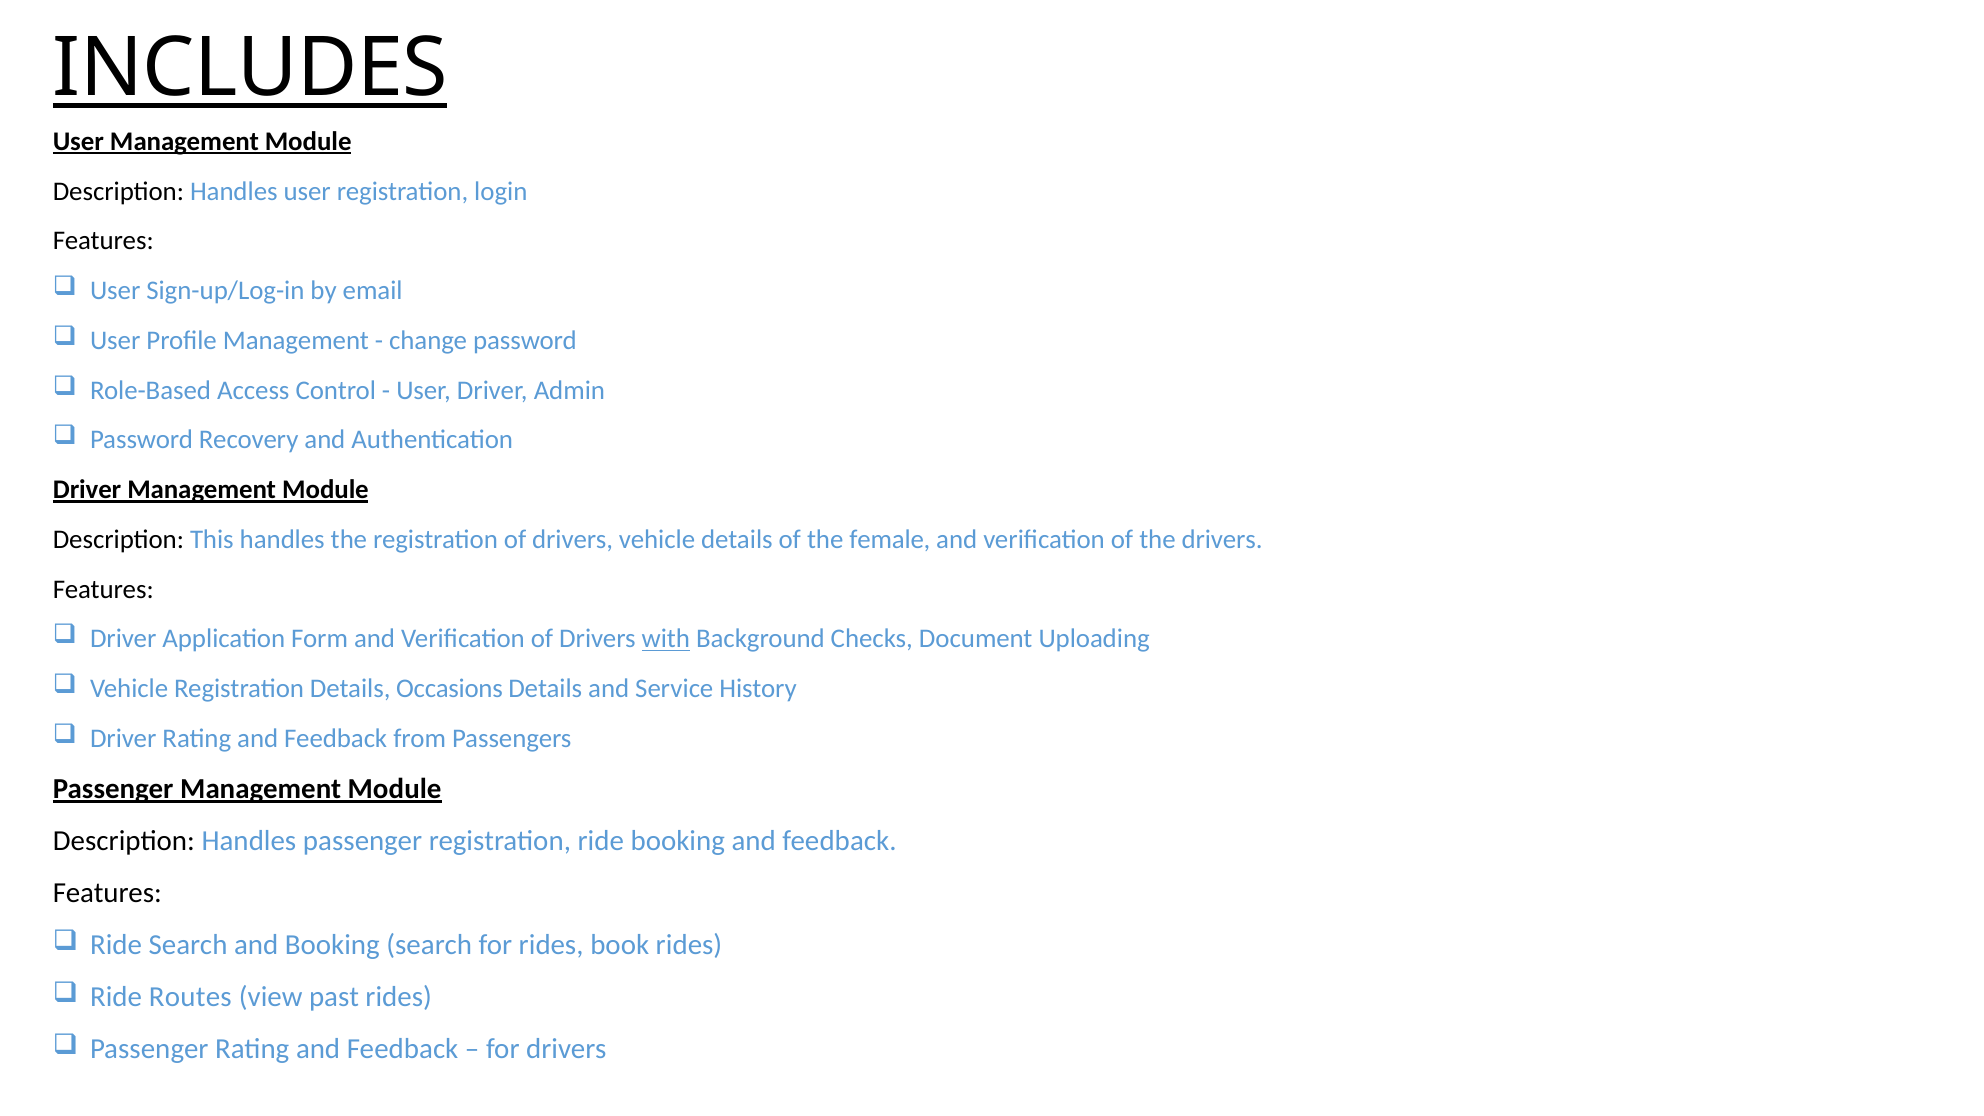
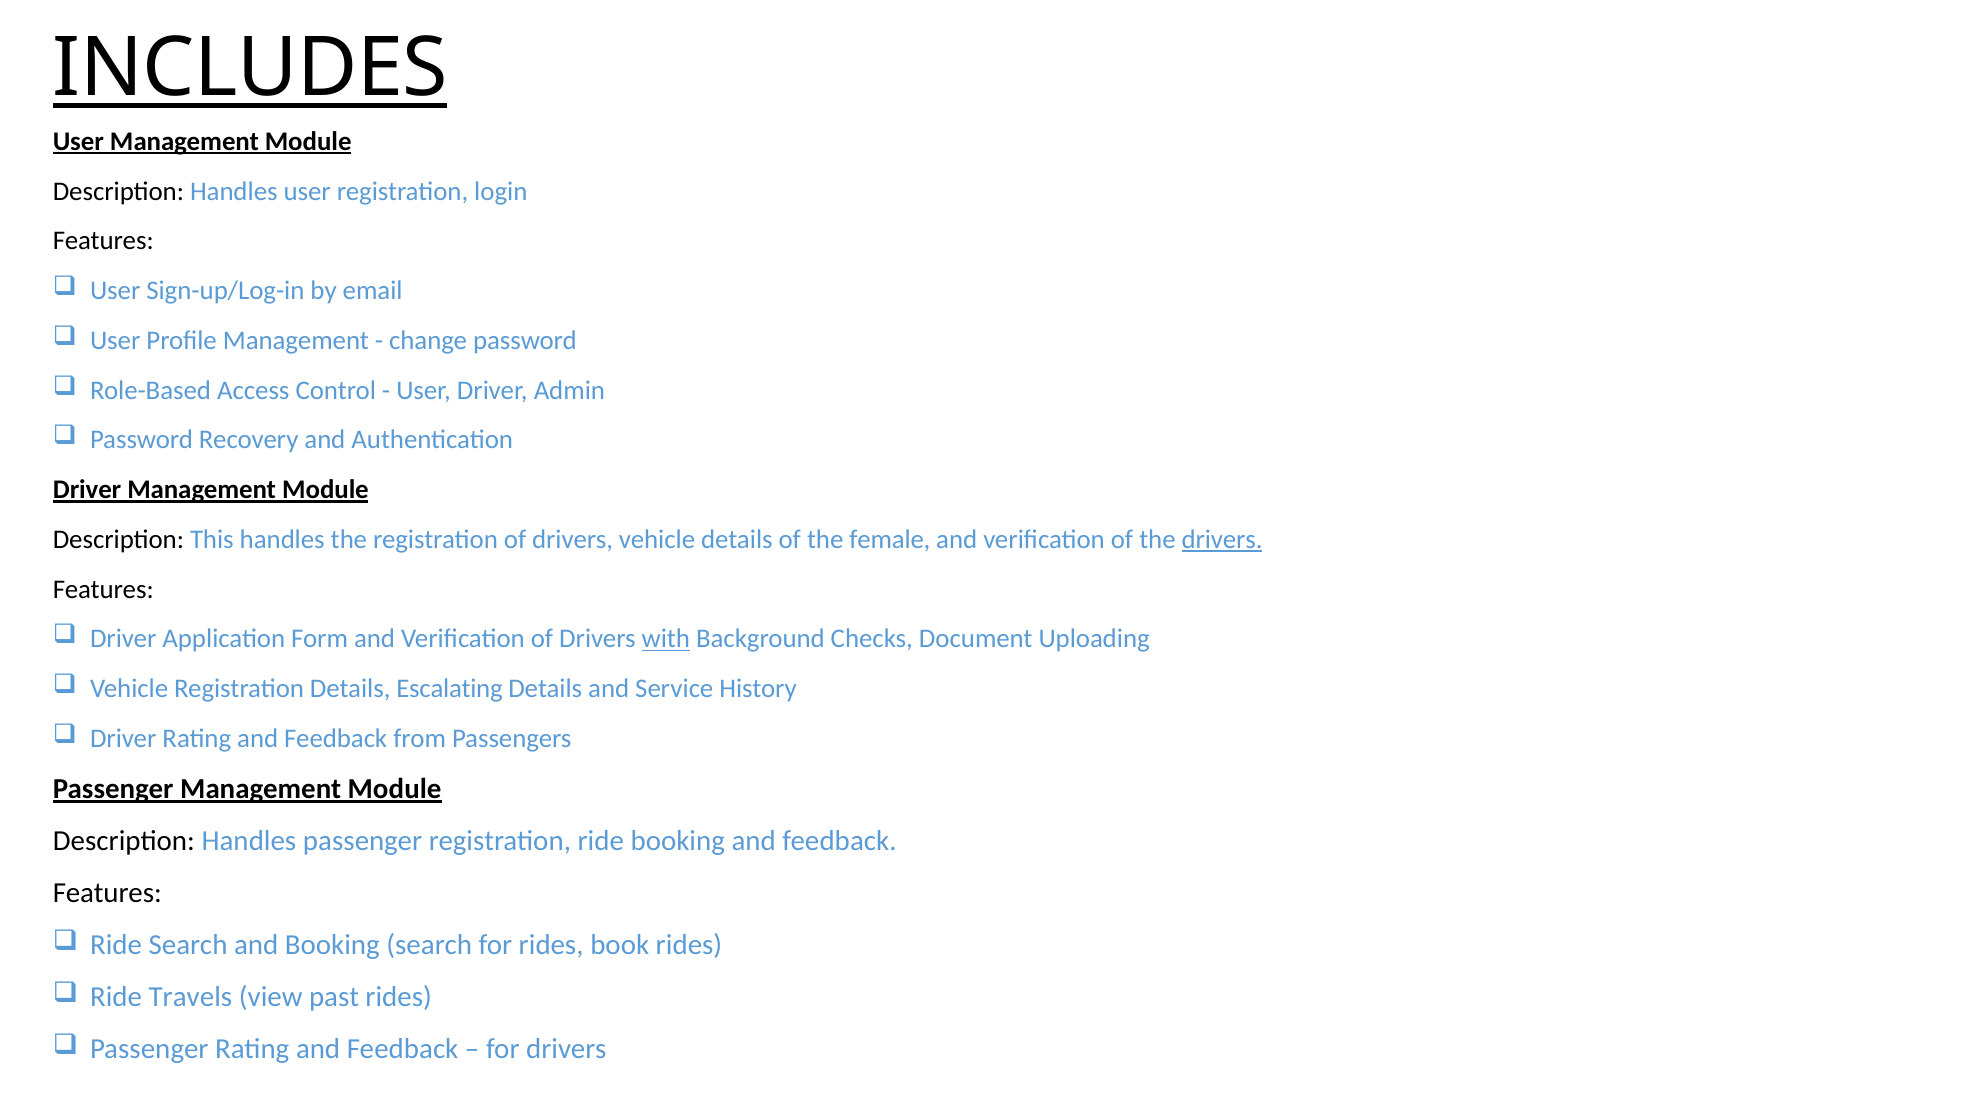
drivers at (1222, 539) underline: none -> present
Occasions: Occasions -> Escalating
Routes: Routes -> Travels
